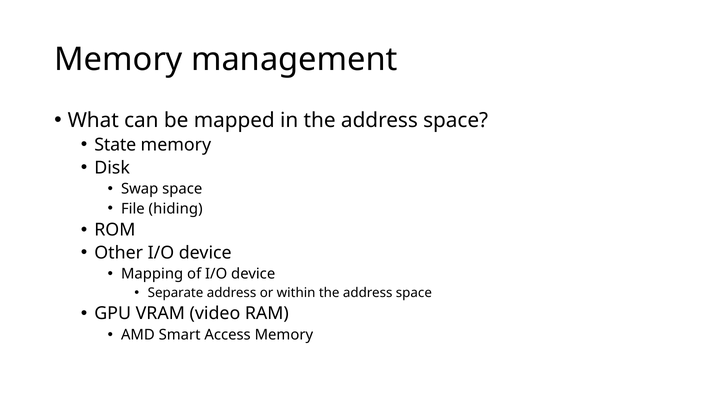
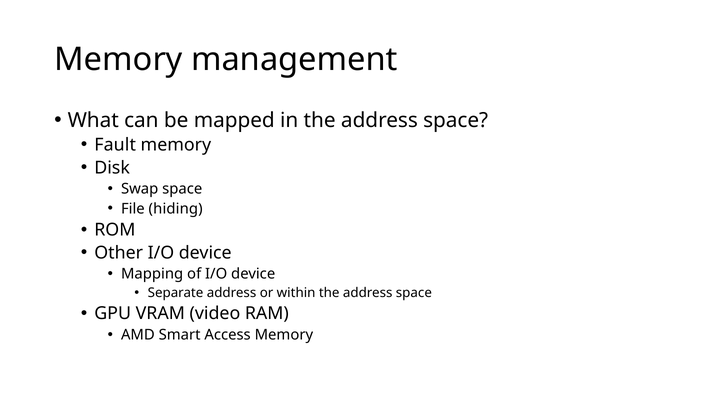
State: State -> Fault
